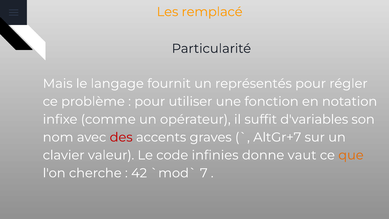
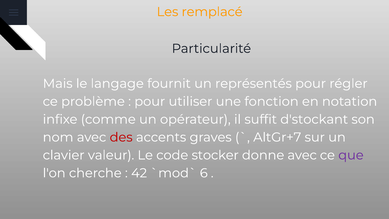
d'variables: d'variables -> d'stockant
infinies: infinies -> stocker
donne vaut: vaut -> avec
que colour: orange -> purple
7: 7 -> 6
